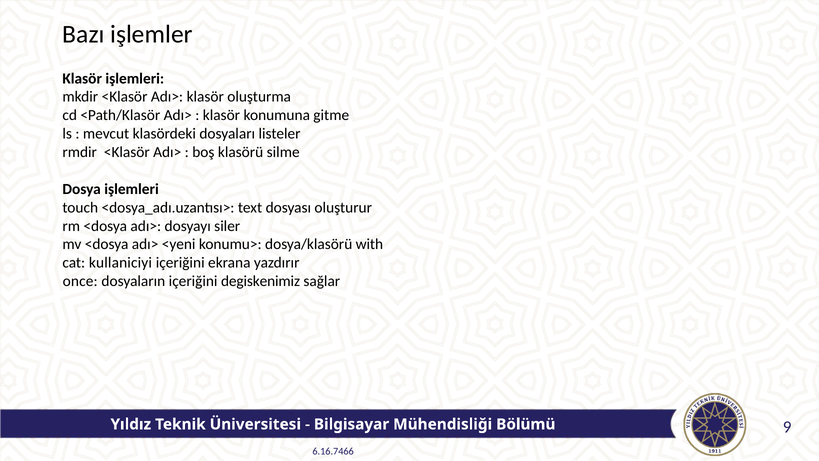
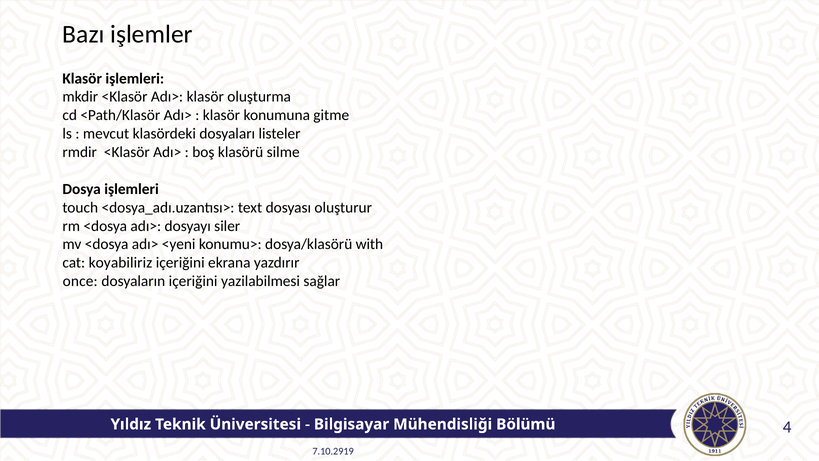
kullaniciyi: kullaniciyi -> koyabiliriz
degiskenimiz: degiskenimiz -> yazilabilmesi
9: 9 -> 4
6.16.7466: 6.16.7466 -> 7.10.2919
